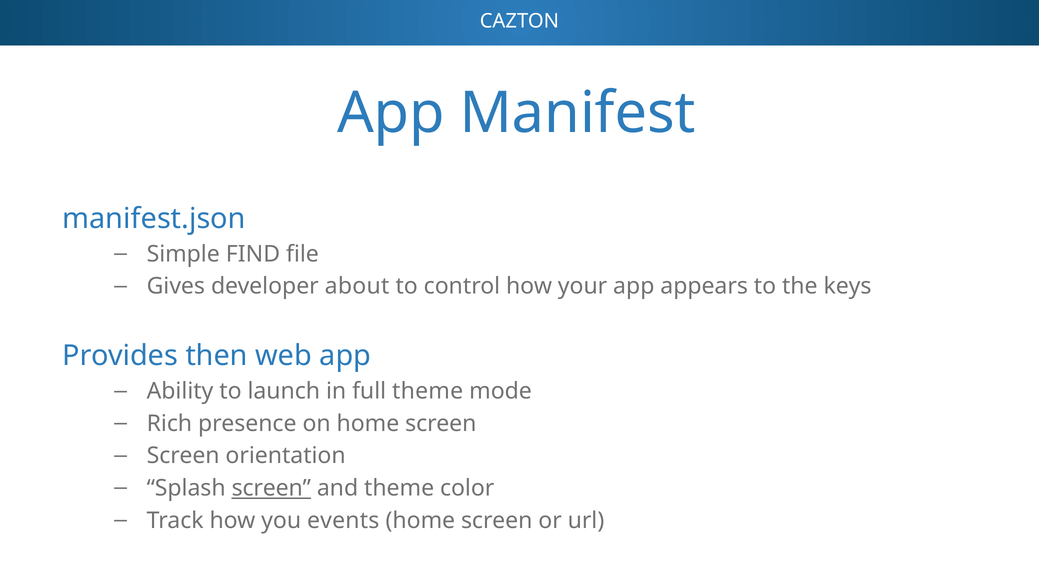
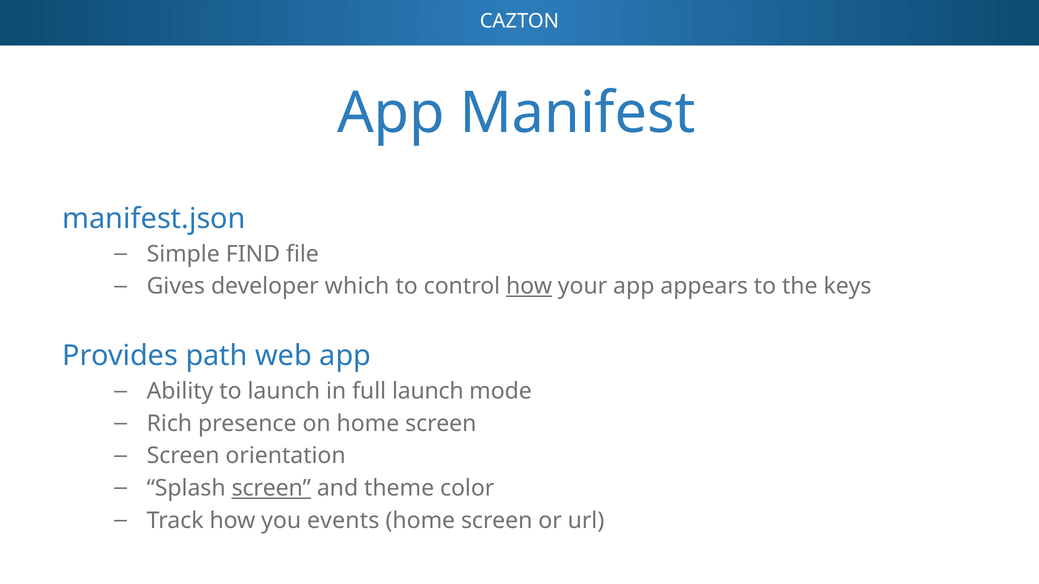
about: about -> which
how at (529, 287) underline: none -> present
then: then -> path
full theme: theme -> launch
